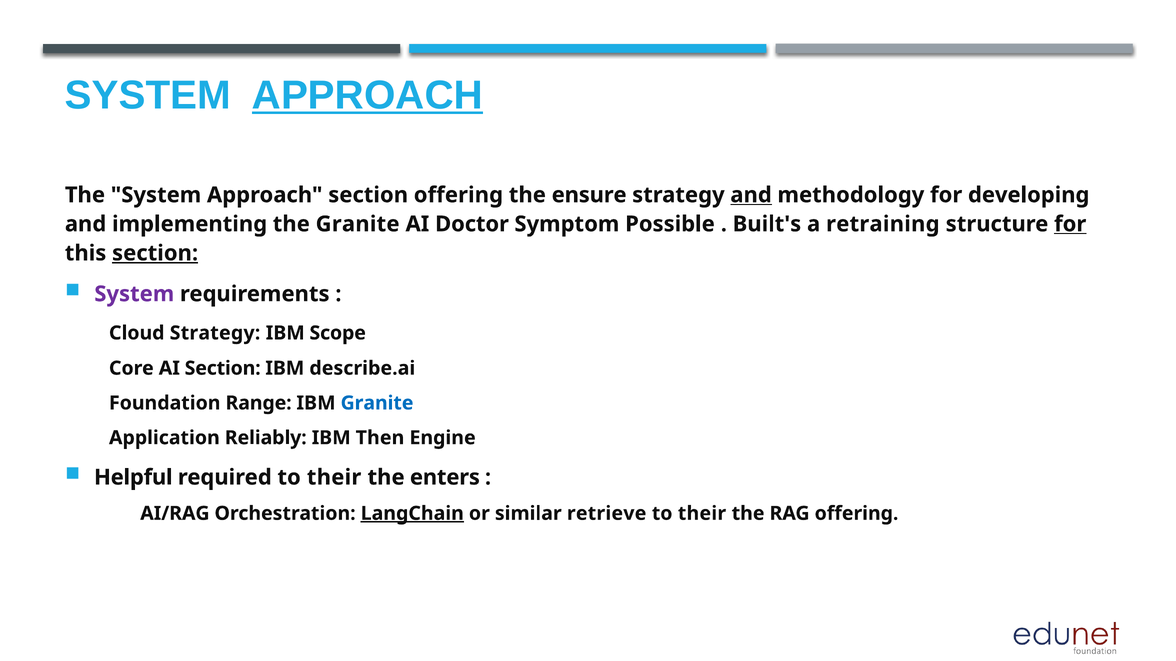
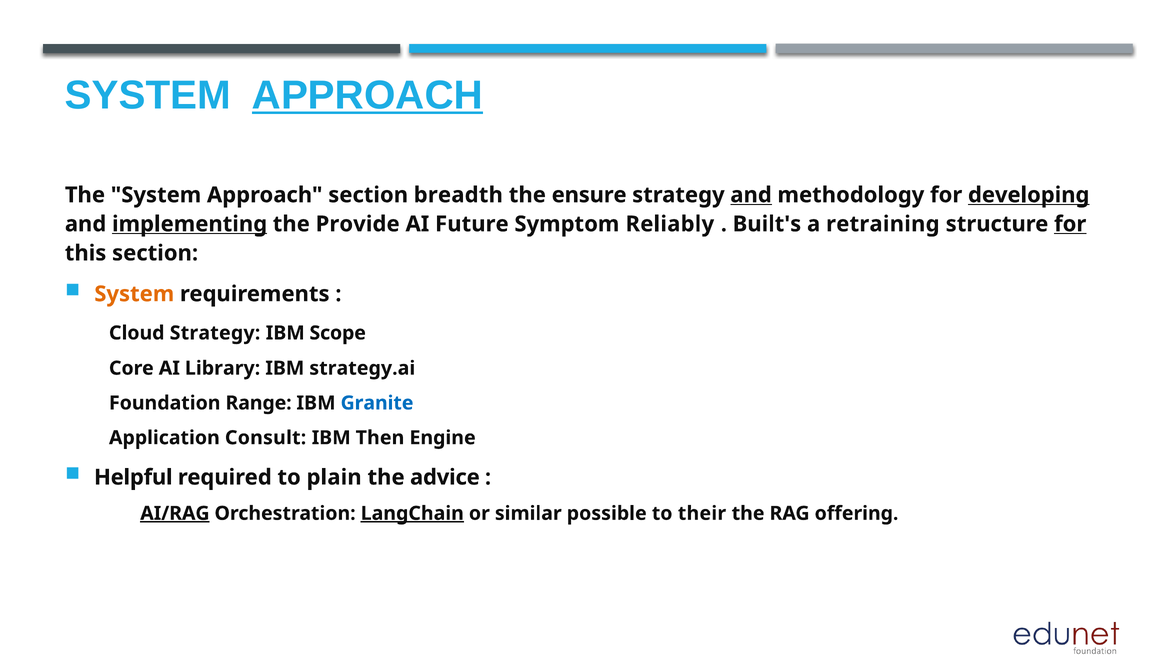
section offering: offering -> breadth
developing underline: none -> present
implementing underline: none -> present
the Granite: Granite -> Provide
Doctor: Doctor -> Future
Possible: Possible -> Reliably
section at (155, 253) underline: present -> none
System at (134, 294) colour: purple -> orange
AI Section: Section -> Library
describe.ai: describe.ai -> strategy.ai
Reliably: Reliably -> Consult
required to their: their -> plain
enters: enters -> advice
AI/RAG underline: none -> present
retrieve: retrieve -> possible
